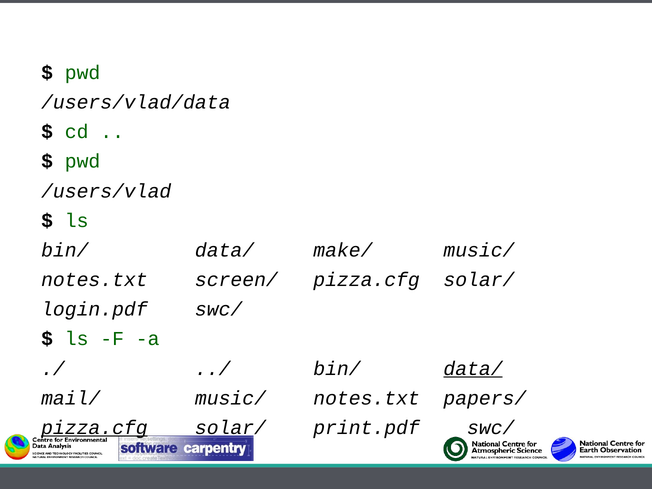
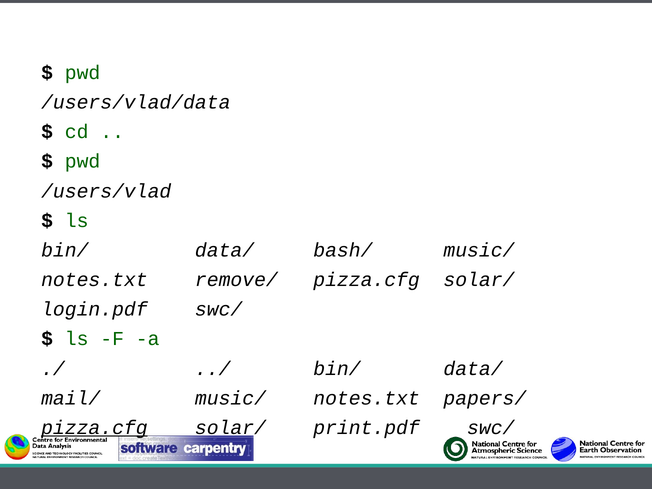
make/: make/ -> bash/
screen/: screen/ -> remove/
data/ at (473, 368) underline: present -> none
